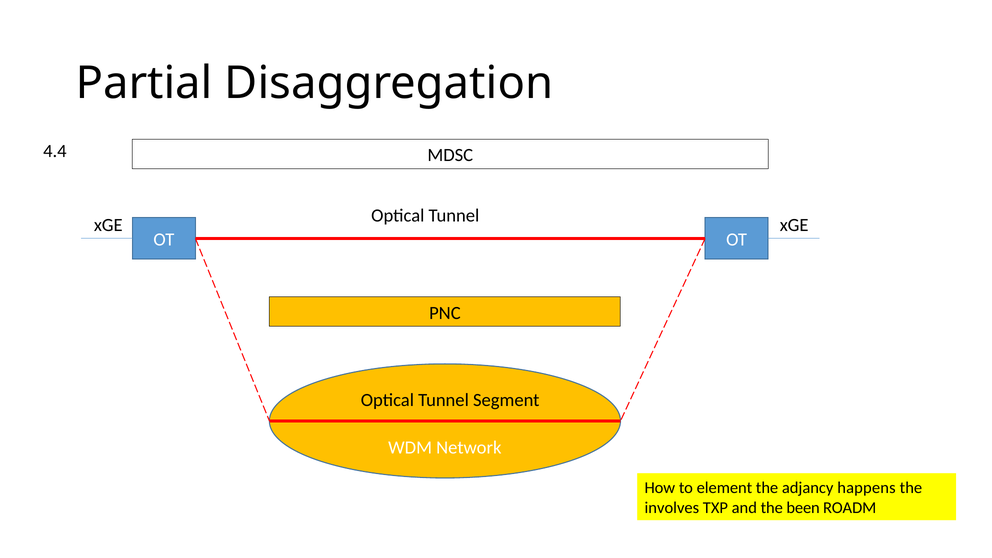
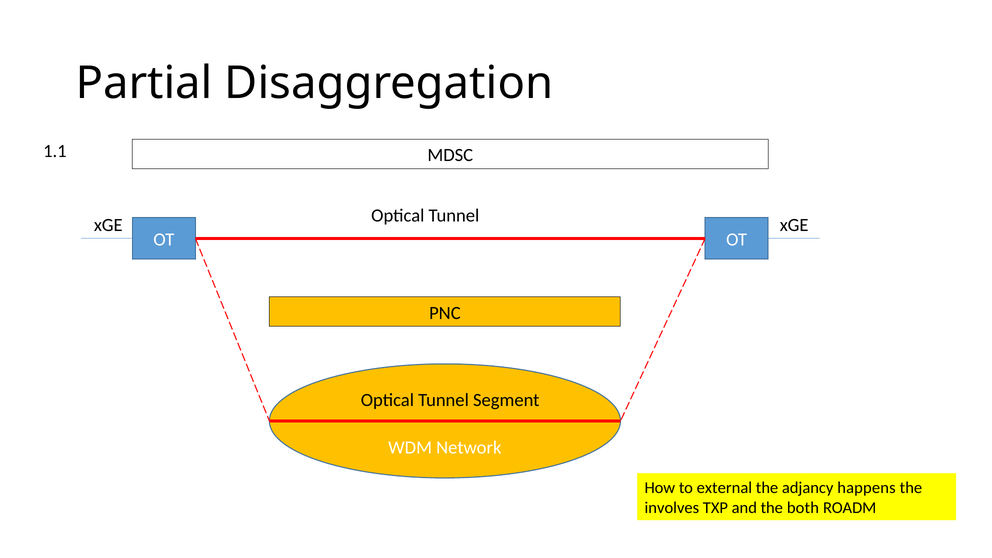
4.4: 4.4 -> 1.1
element: element -> external
been: been -> both
